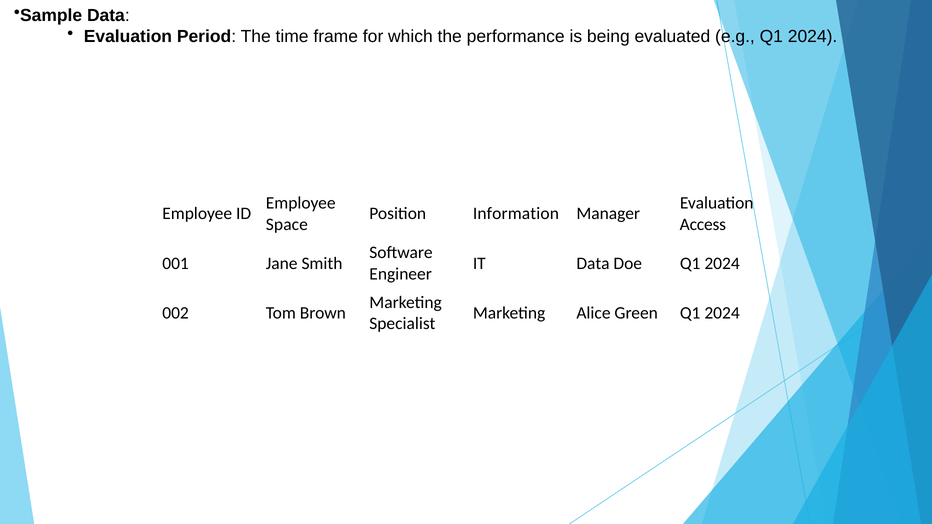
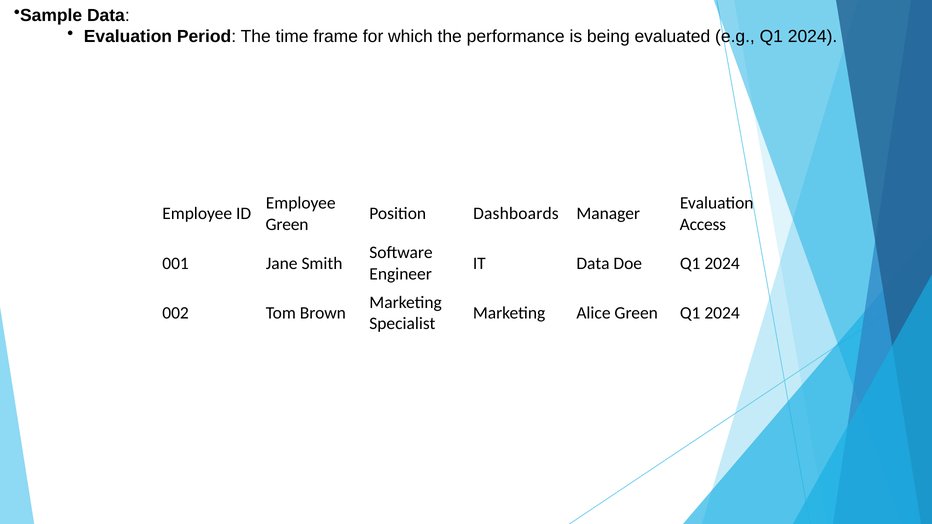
Information: Information -> Dashboards
Space at (287, 224): Space -> Green
